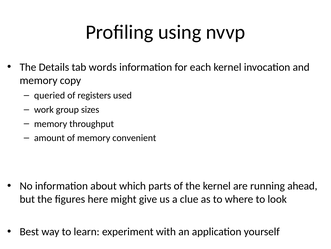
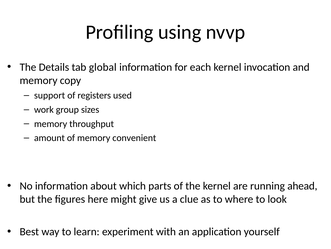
words: words -> global
queried: queried -> support
